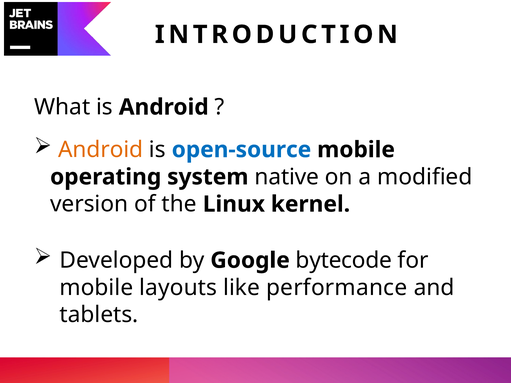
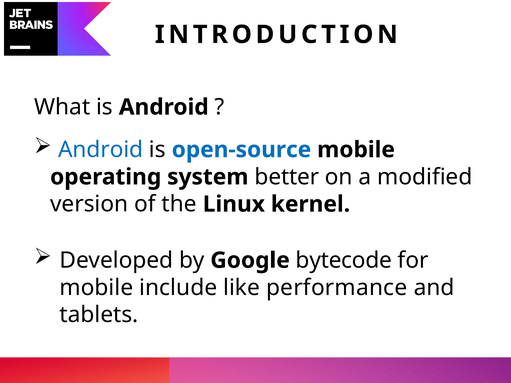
Android at (101, 150) colour: orange -> blue
native: native -> better
layouts: layouts -> include
